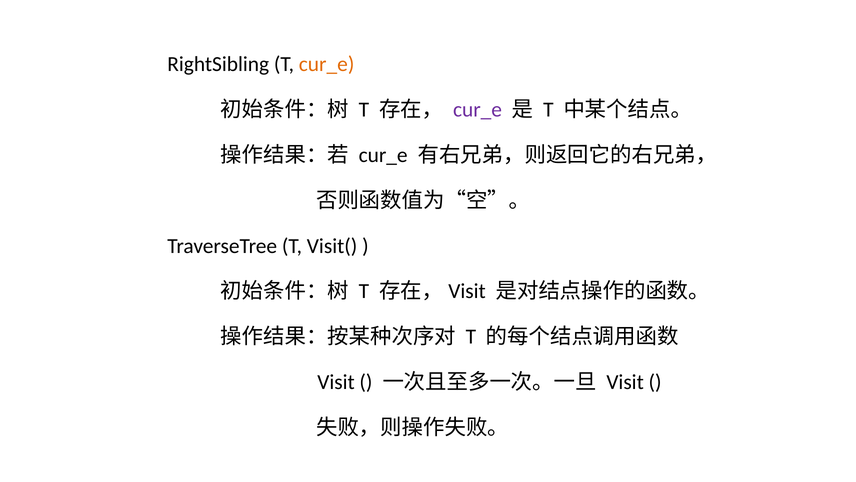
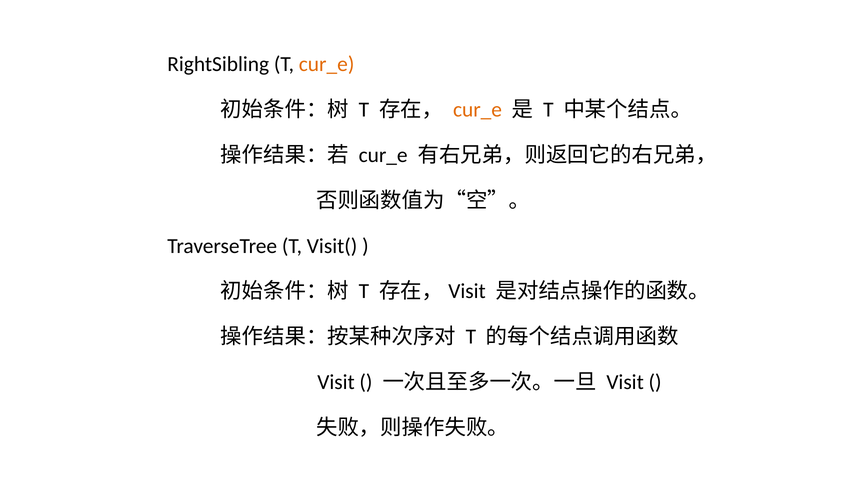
cur_e at (478, 110) colour: purple -> orange
